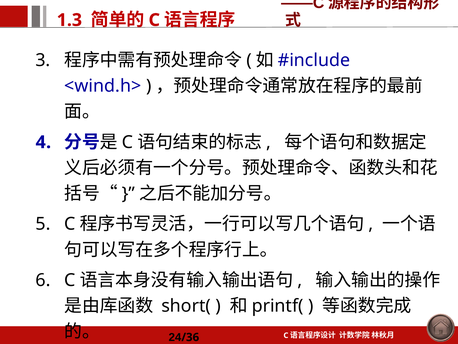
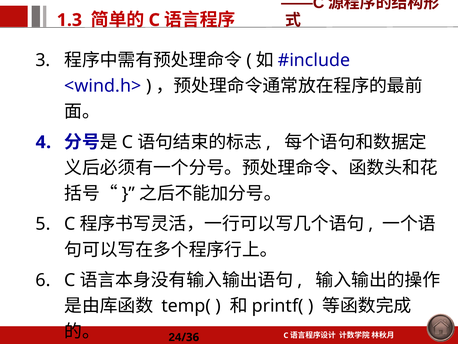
short(: short( -> temp(
